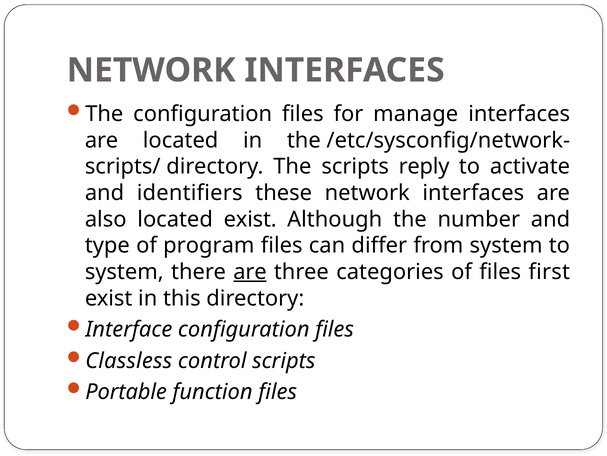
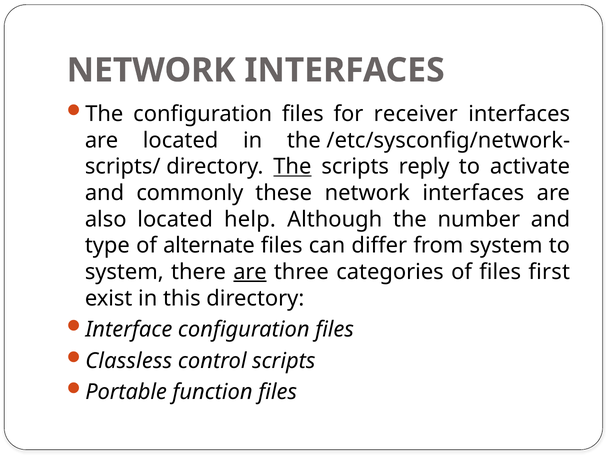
manage: manage -> receiver
The at (292, 166) underline: none -> present
identifiers: identifiers -> commonly
located exist: exist -> help
program: program -> alternate
